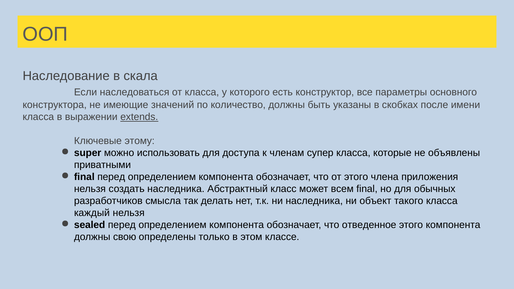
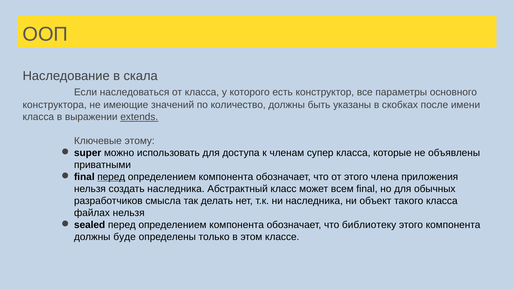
перед at (111, 177) underline: none -> present
каждый: каждый -> файлах
отведенное: отведенное -> библиотеку
свою: свою -> буде
